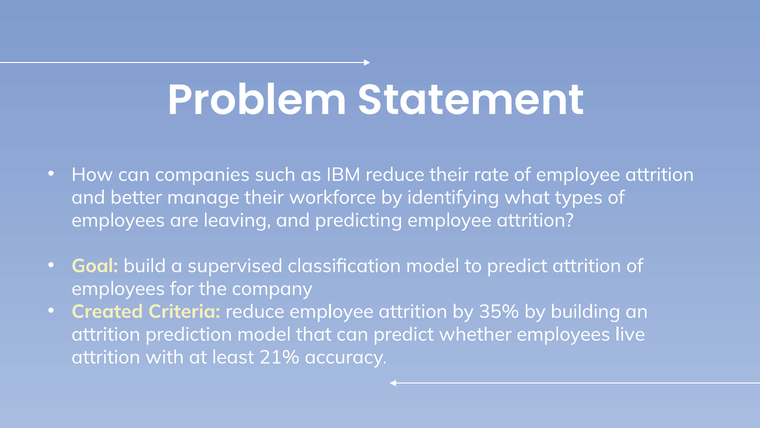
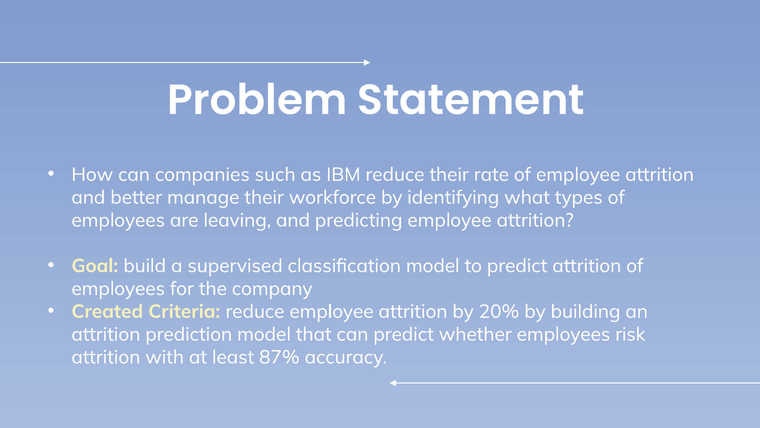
35%: 35% -> 20%
live: live -> risk
21%: 21% -> 87%
